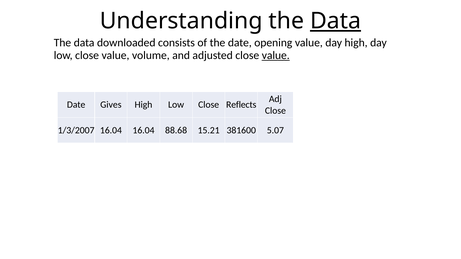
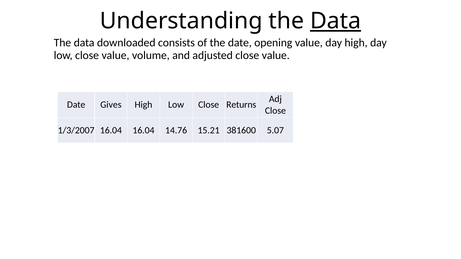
value at (276, 55) underline: present -> none
Reflects: Reflects -> Returns
88.68: 88.68 -> 14.76
